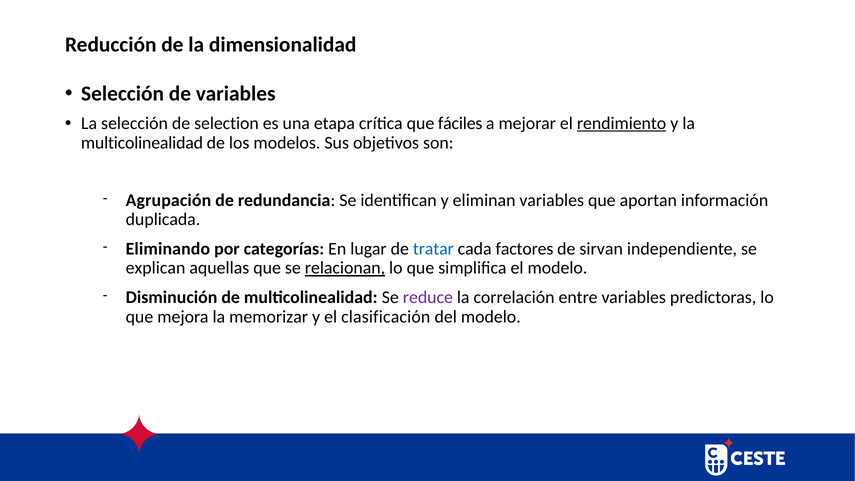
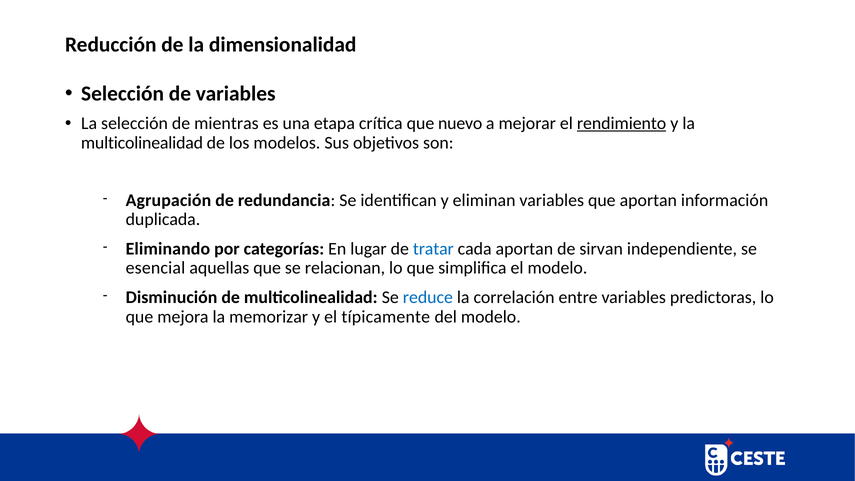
selection: selection -> mientras
fáciles: fáciles -> nuevo
cada factores: factores -> aportan
explican: explican -> esencial
relacionan underline: present -> none
reduce colour: purple -> blue
clasificación: clasificación -> típicamente
